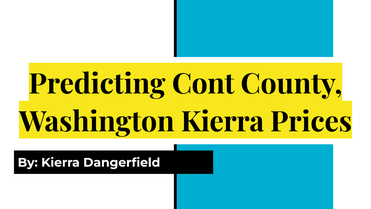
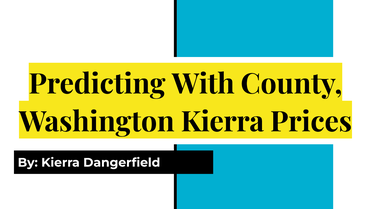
Cont: Cont -> With
